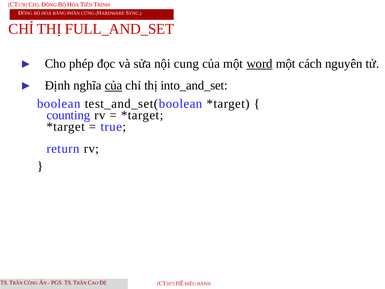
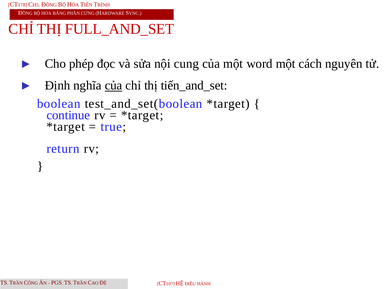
word underline: present -> none
into_and_set: into_and_set -> tiến_and_set
counting: counting -> continue
